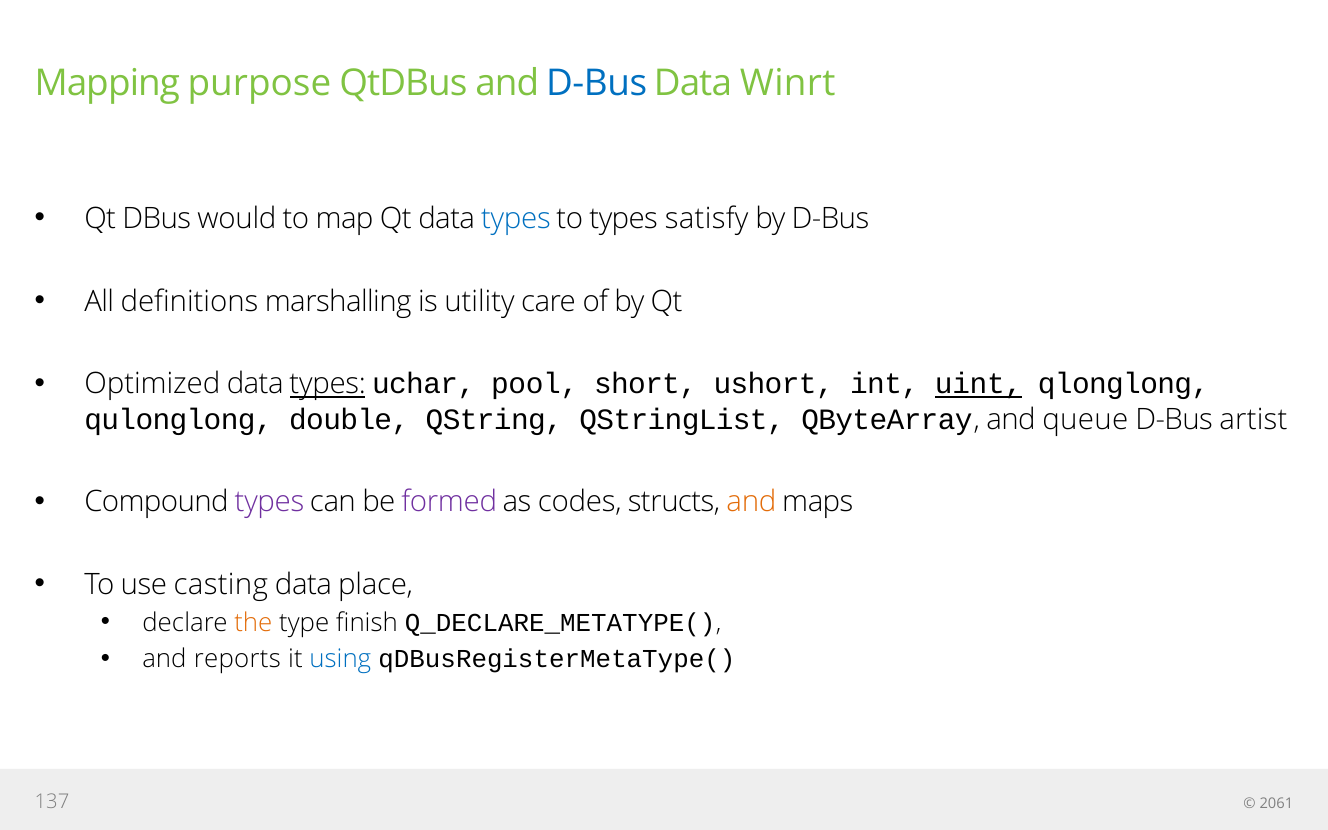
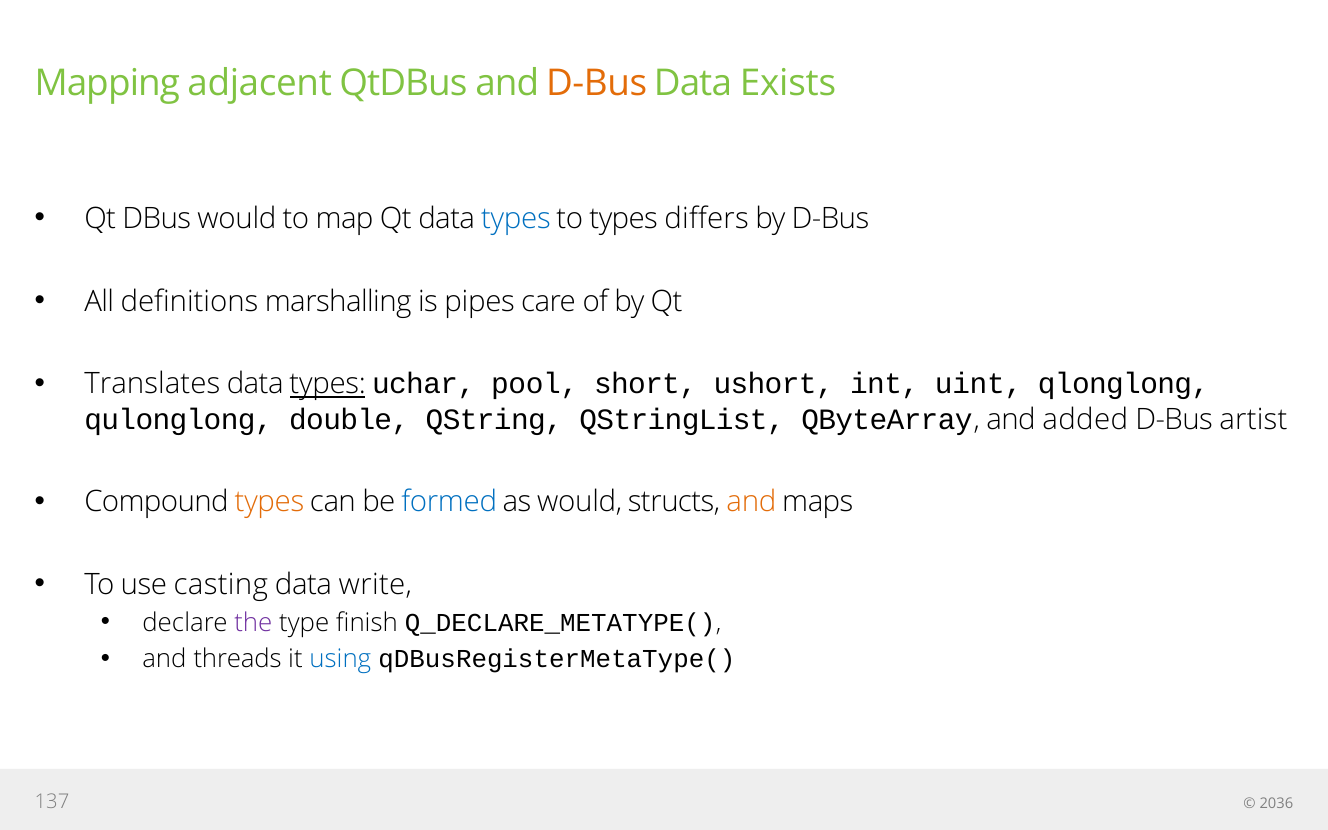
purpose: purpose -> adjacent
D-Bus at (597, 84) colour: blue -> orange
Winrt: Winrt -> Exists
satisfy: satisfy -> differs
utility: utility -> pipes
Optimized: Optimized -> Translates
uint underline: present -> none
queue: queue -> added
types at (270, 502) colour: purple -> orange
formed colour: purple -> blue
as codes: codes -> would
place: place -> write
the colour: orange -> purple
reports: reports -> threads
2061: 2061 -> 2036
